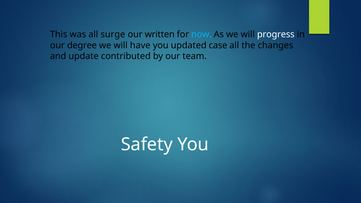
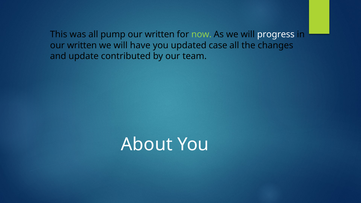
surge: surge -> pump
now colour: light blue -> light green
degree at (82, 45): degree -> written
Safety: Safety -> About
